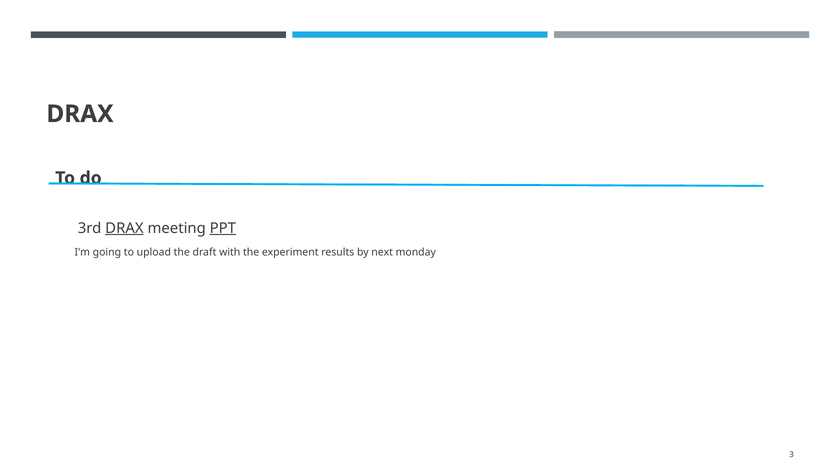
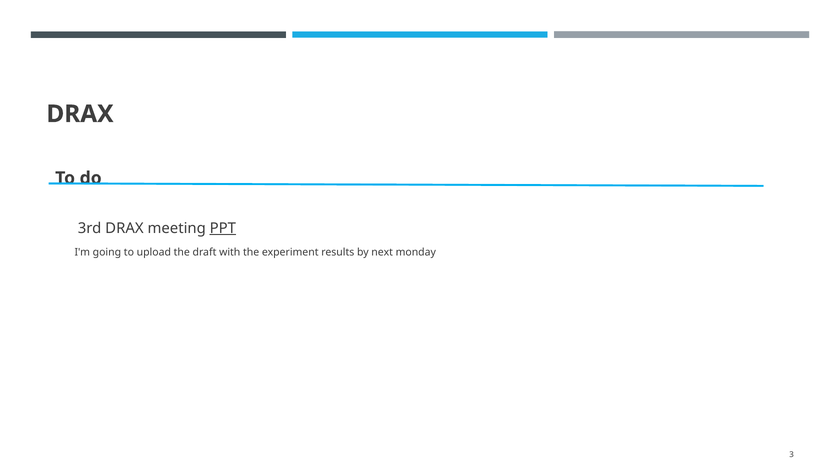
DRAX at (124, 228) underline: present -> none
